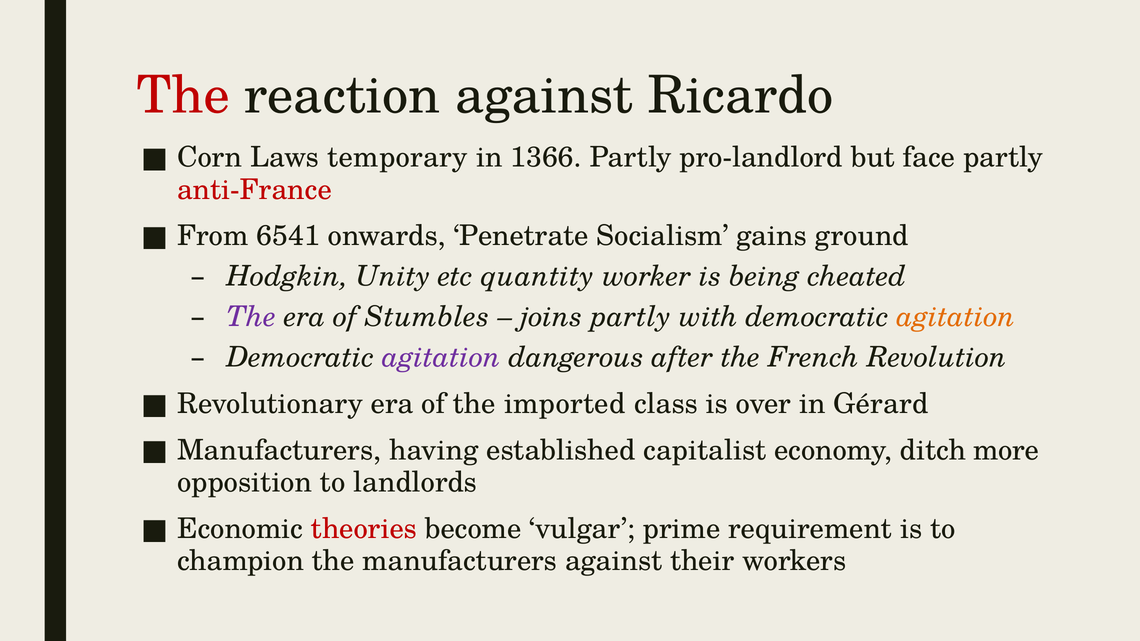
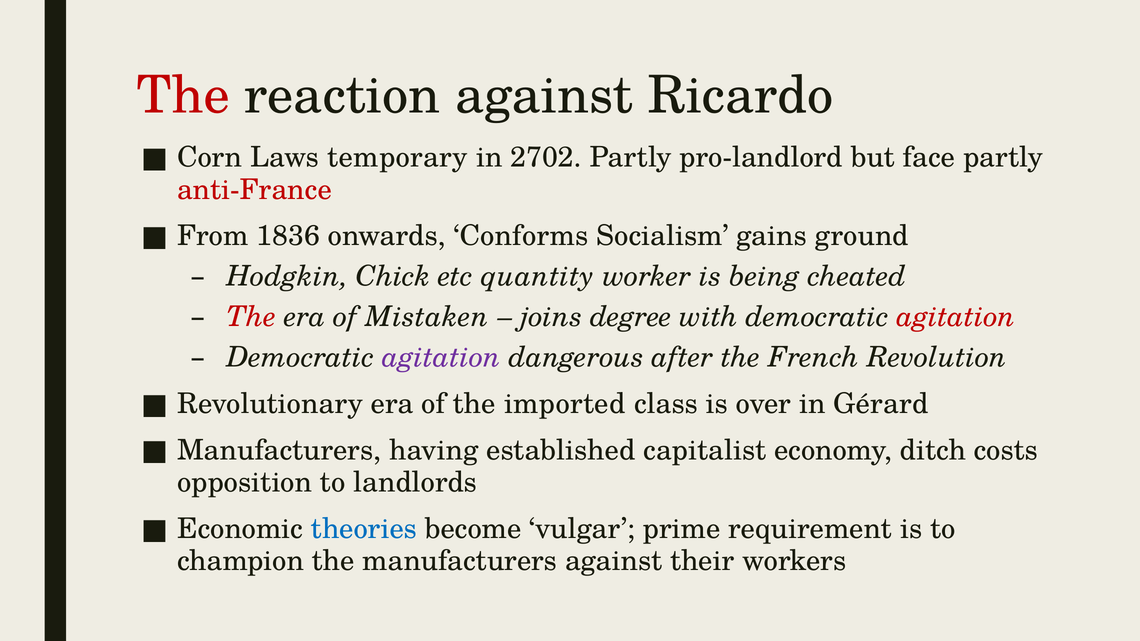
1366: 1366 -> 2702
6541: 6541 -> 1836
Penetrate: Penetrate -> Conforms
Unity: Unity -> Chick
The at (251, 317) colour: purple -> red
Stumbles: Stumbles -> Mistaken
joins partly: partly -> degree
agitation at (956, 317) colour: orange -> red
more: more -> costs
theories colour: red -> blue
